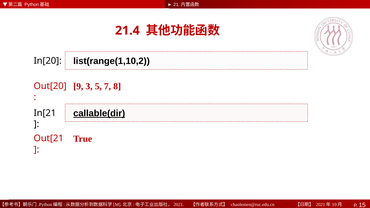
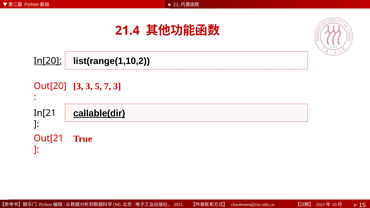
In[20 underline: none -> present
9 at (78, 86): 9 -> 3
7 8: 8 -> 3
